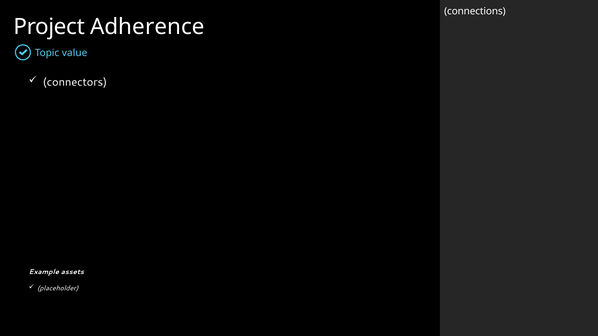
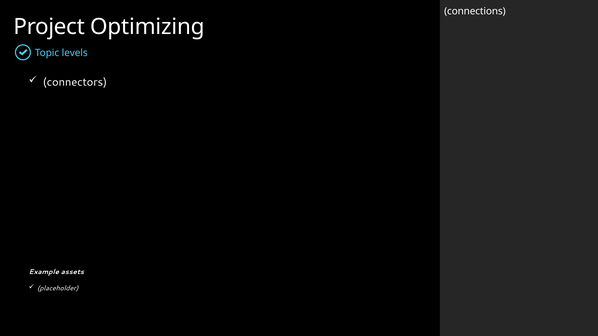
Adherence: Adherence -> Optimizing
value: value -> levels
